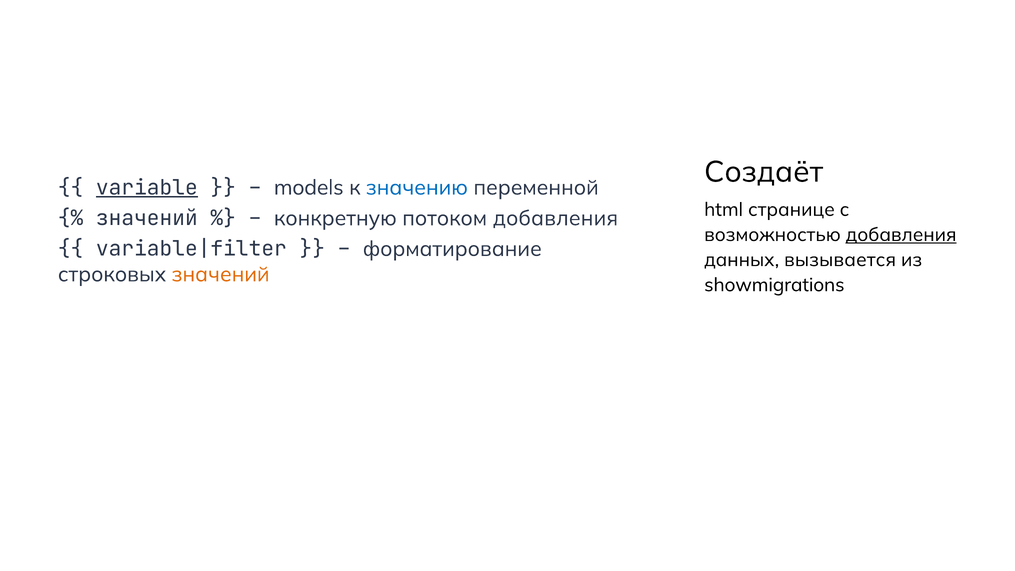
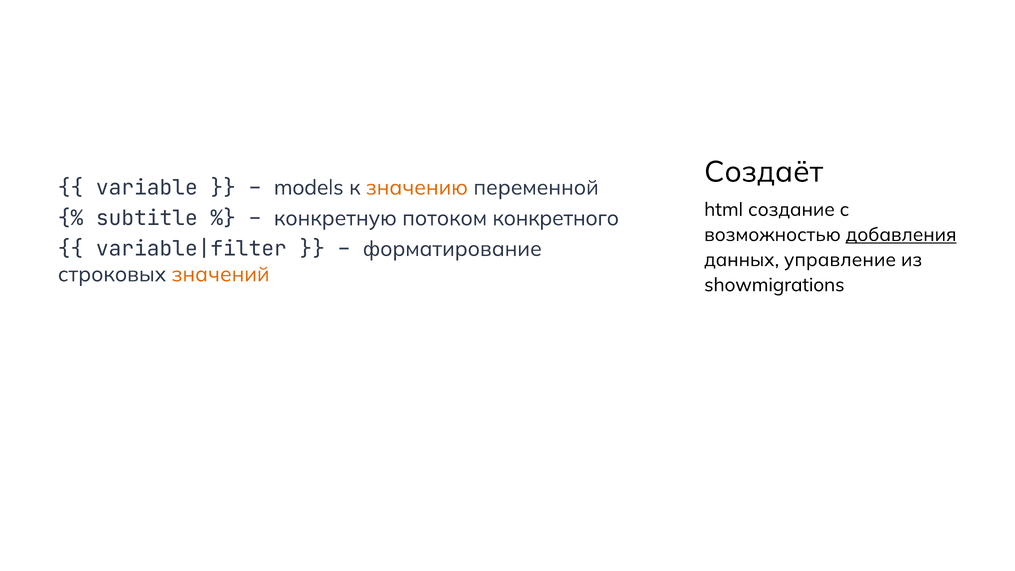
variable underline: present -> none
значению colour: blue -> orange
странице: странице -> создание
значений at (147, 218): значений -> subtitle
потоком добавления: добавления -> конкретного
вызывается: вызывается -> управление
